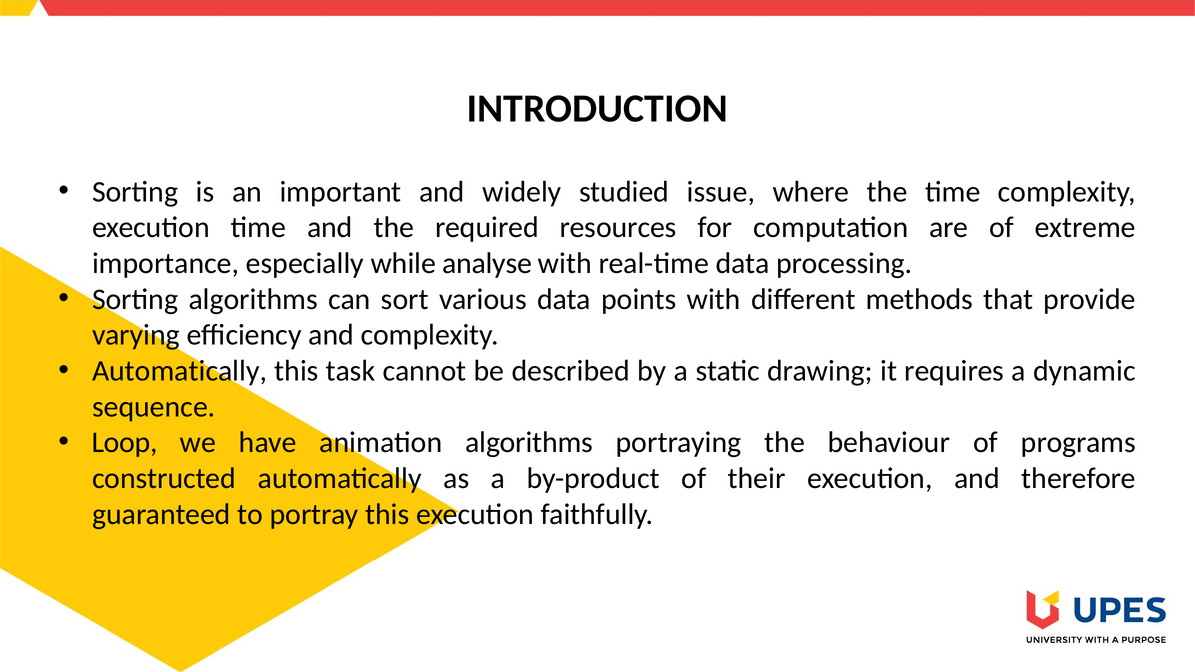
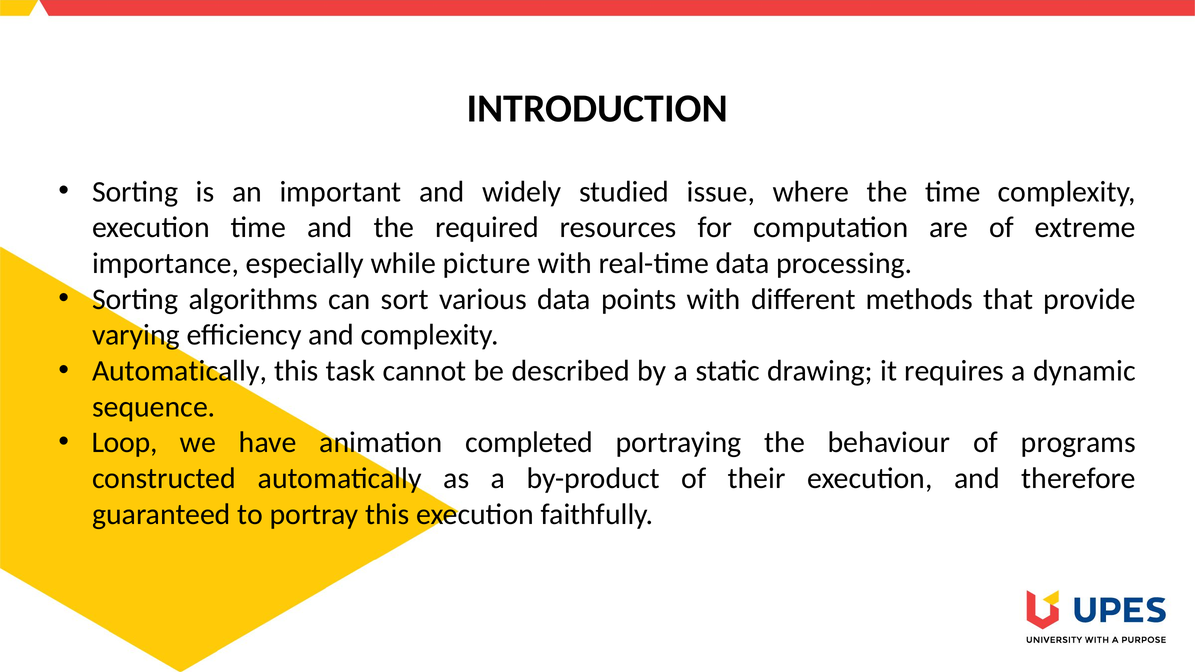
analyse: analyse -> picture
animation algorithms: algorithms -> completed
